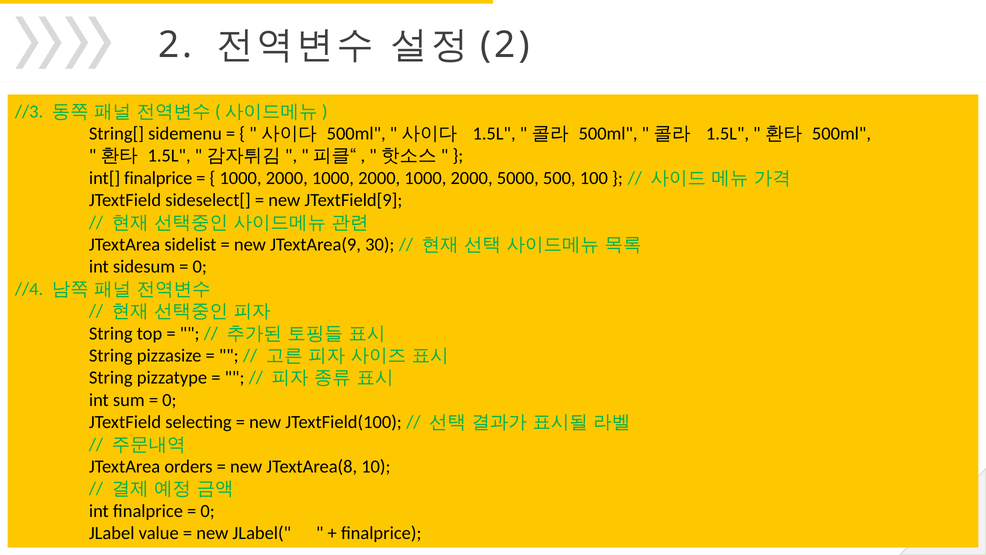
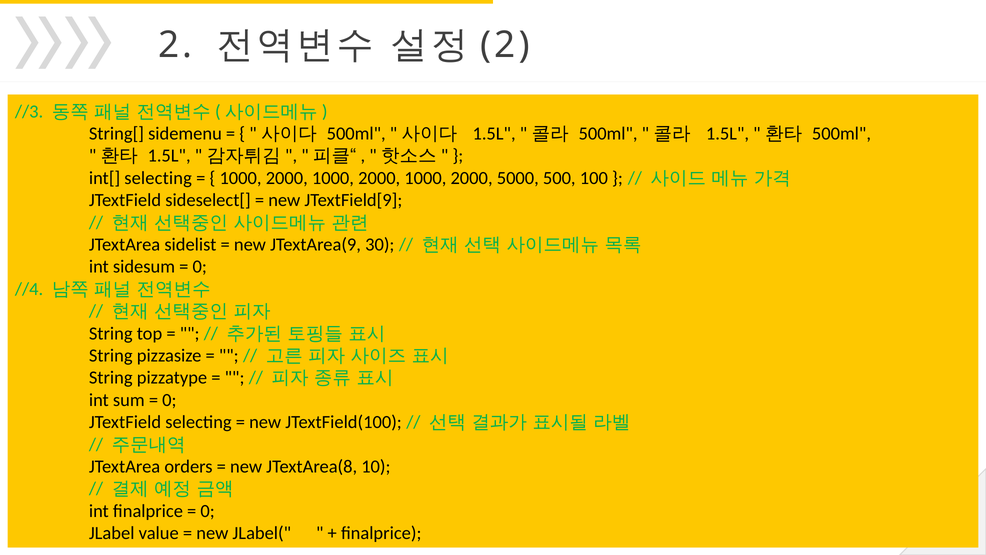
int[ finalprice: finalprice -> selecting
